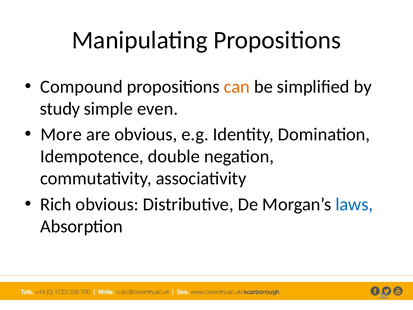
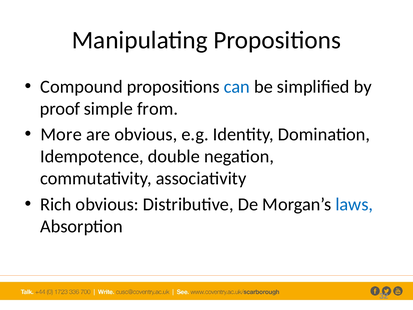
can colour: orange -> blue
study: study -> proof
even: even -> from
